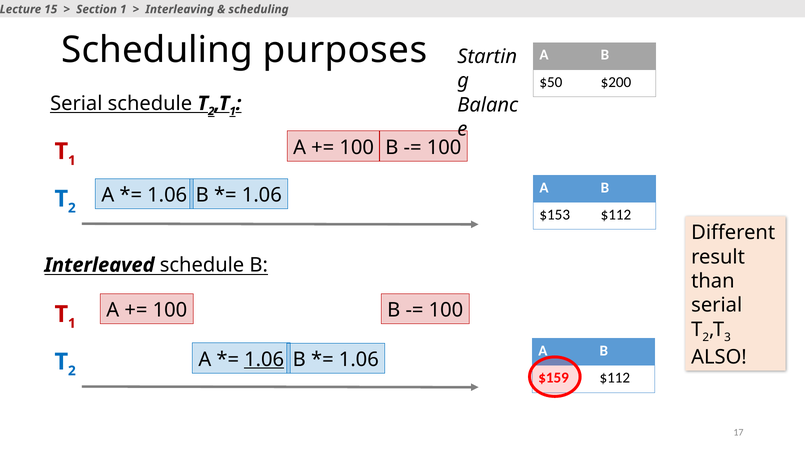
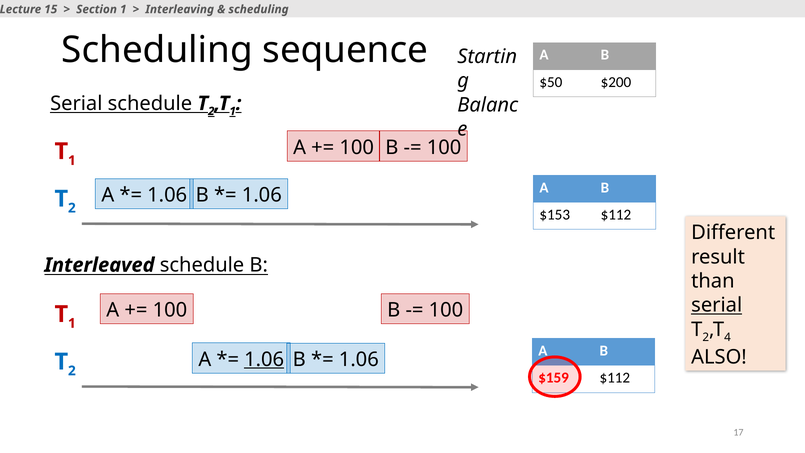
purposes: purposes -> sequence
serial at (717, 305) underline: none -> present
3: 3 -> 4
